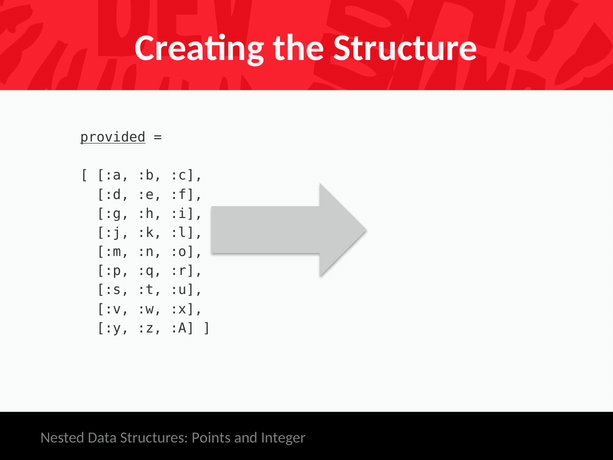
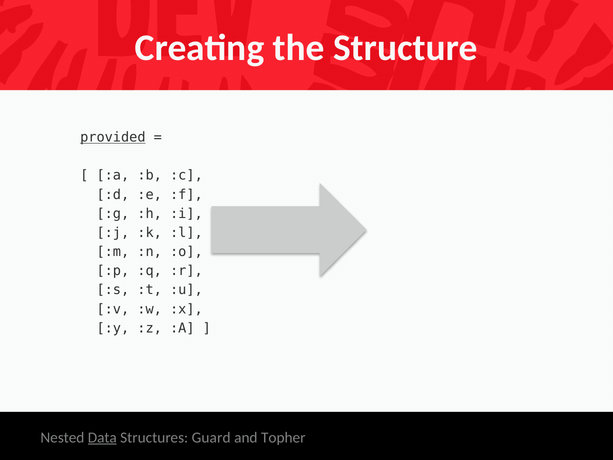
Data underline: none -> present
Points: Points -> Guard
Integer: Integer -> Topher
